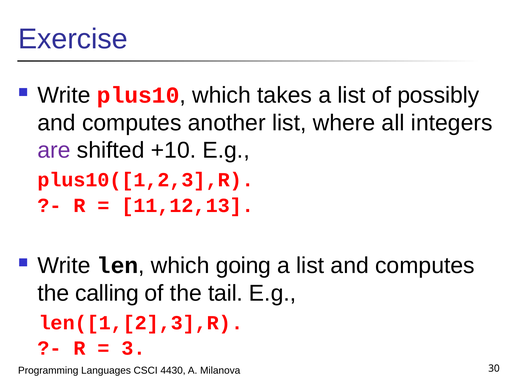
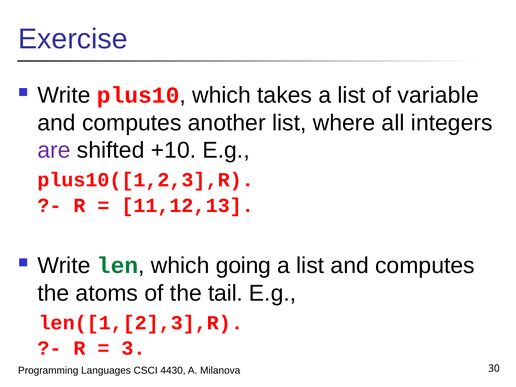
possibly: possibly -> variable
len colour: black -> green
calling: calling -> atoms
